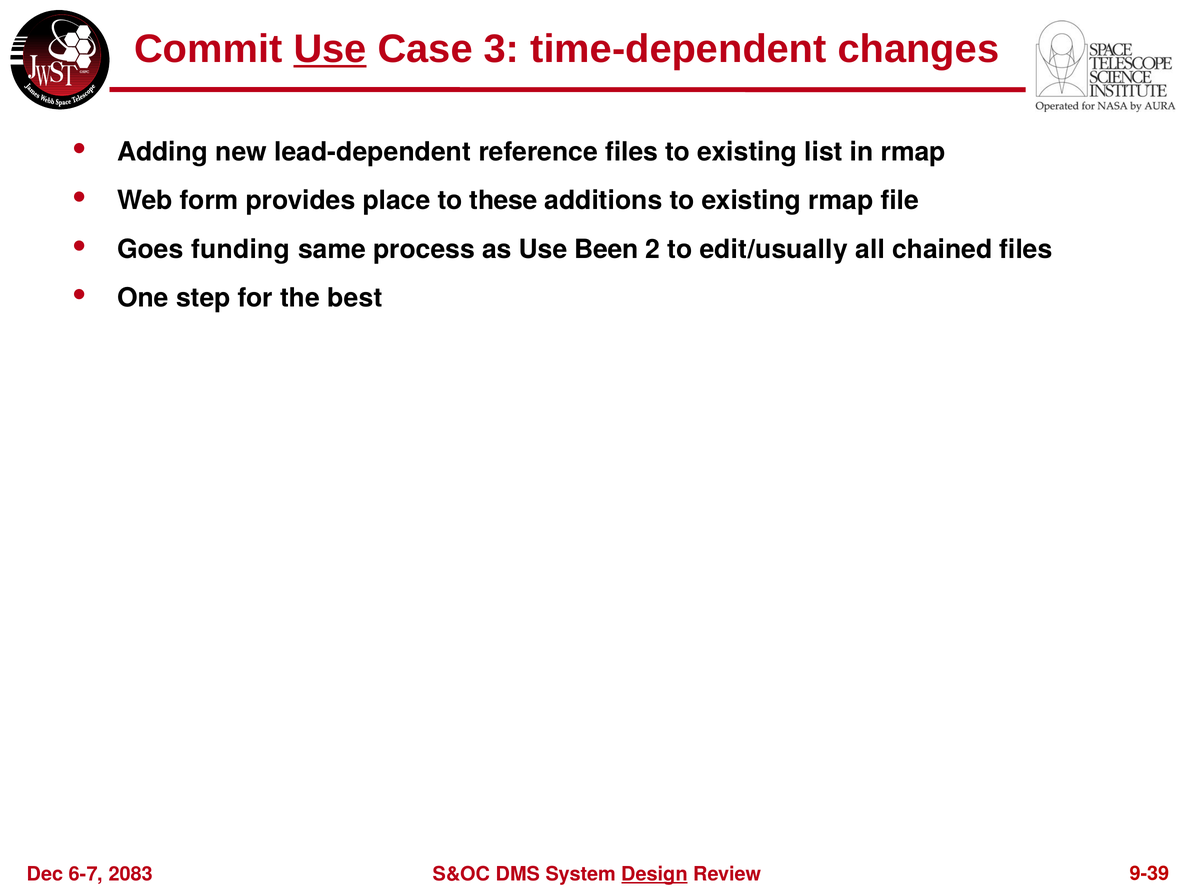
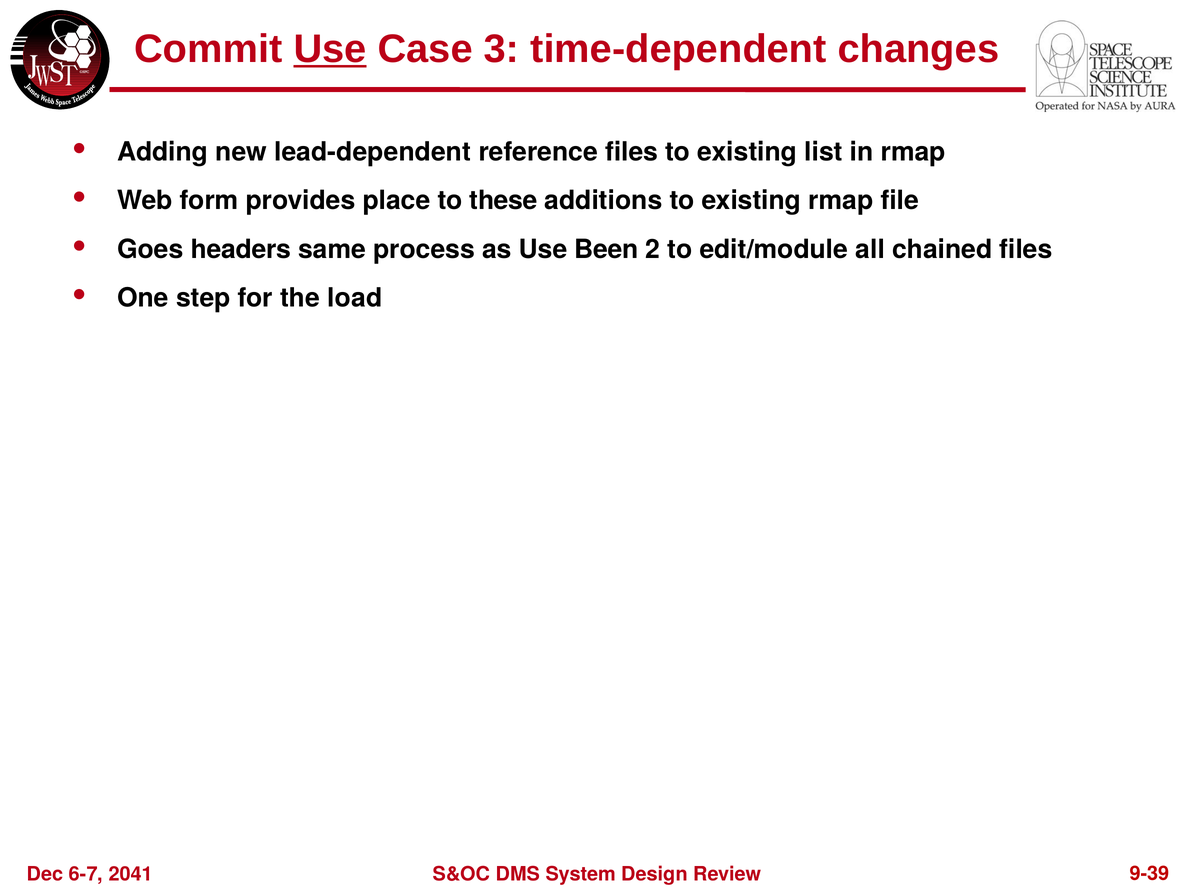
funding: funding -> headers
edit/usually: edit/usually -> edit/module
best: best -> load
2083: 2083 -> 2041
Design underline: present -> none
